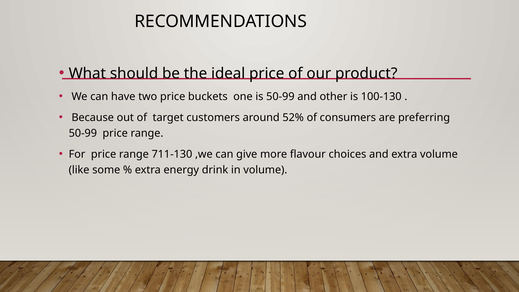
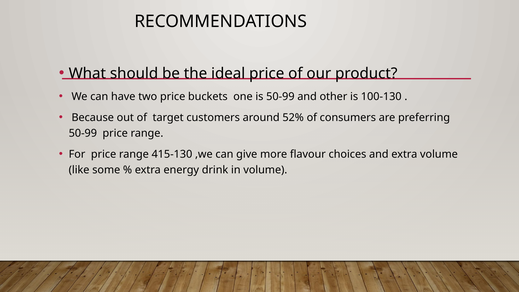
711-130: 711-130 -> 415-130
